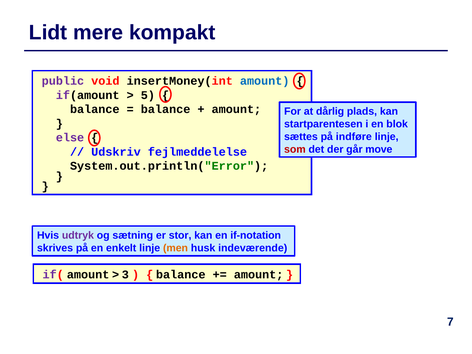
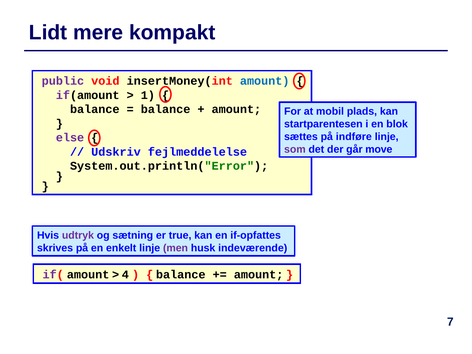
5: 5 -> 1
dårlig: dårlig -> mobil
som colour: red -> purple
stor: stor -> true
if-notation: if-notation -> if-opfattes
men colour: orange -> purple
3: 3 -> 4
